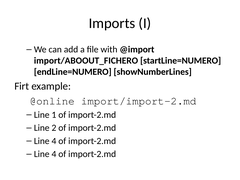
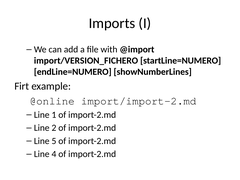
import/ABOOUT_FICHERO: import/ABOOUT_FICHERO -> import/VERSION_FICHERO
4 at (54, 141): 4 -> 5
